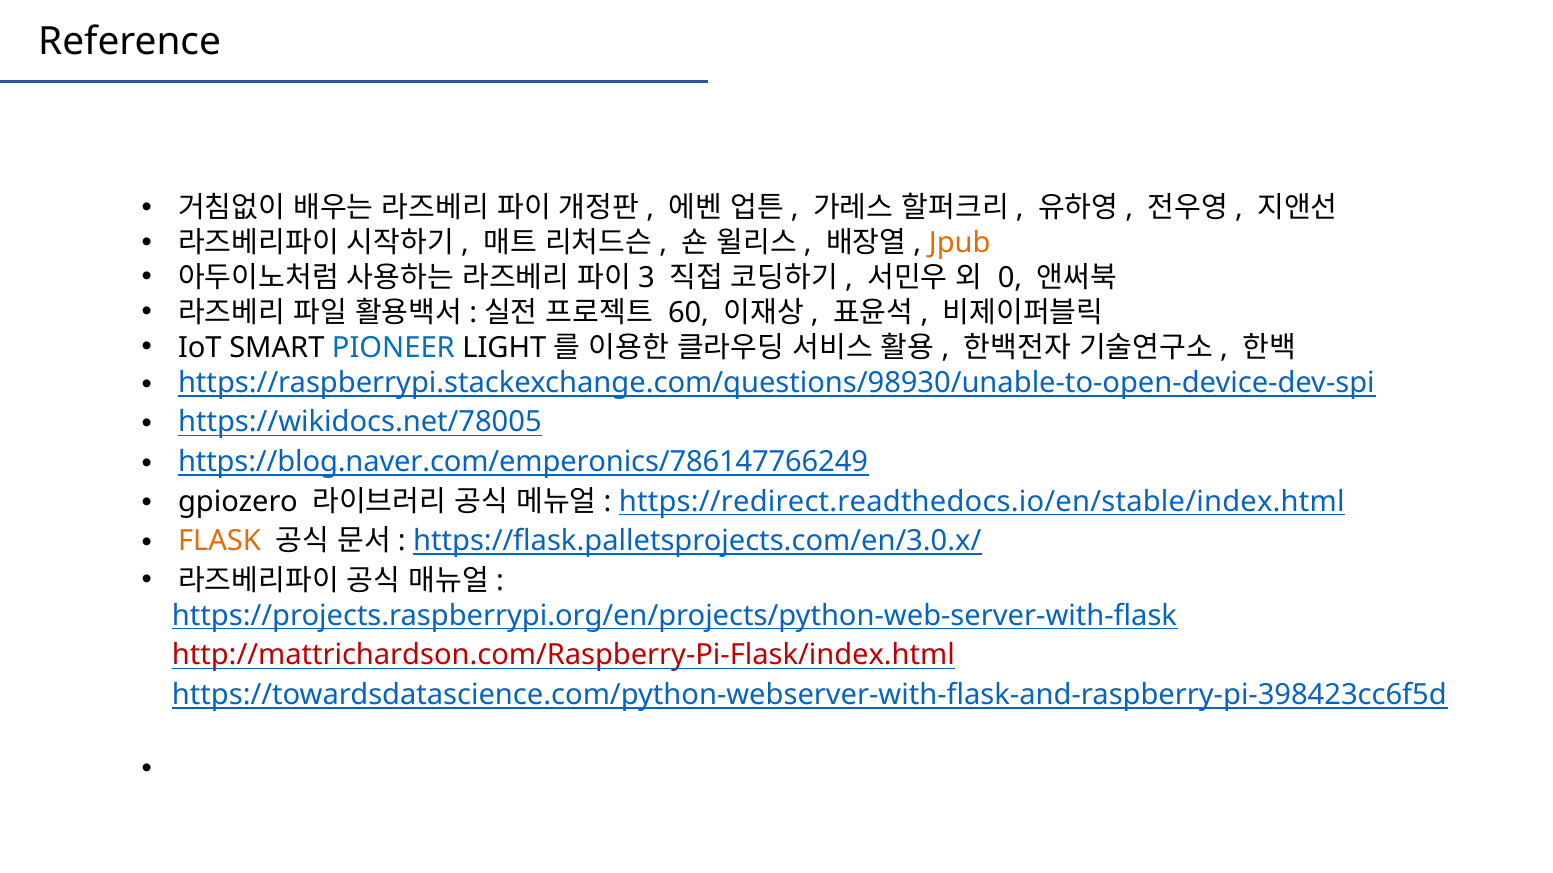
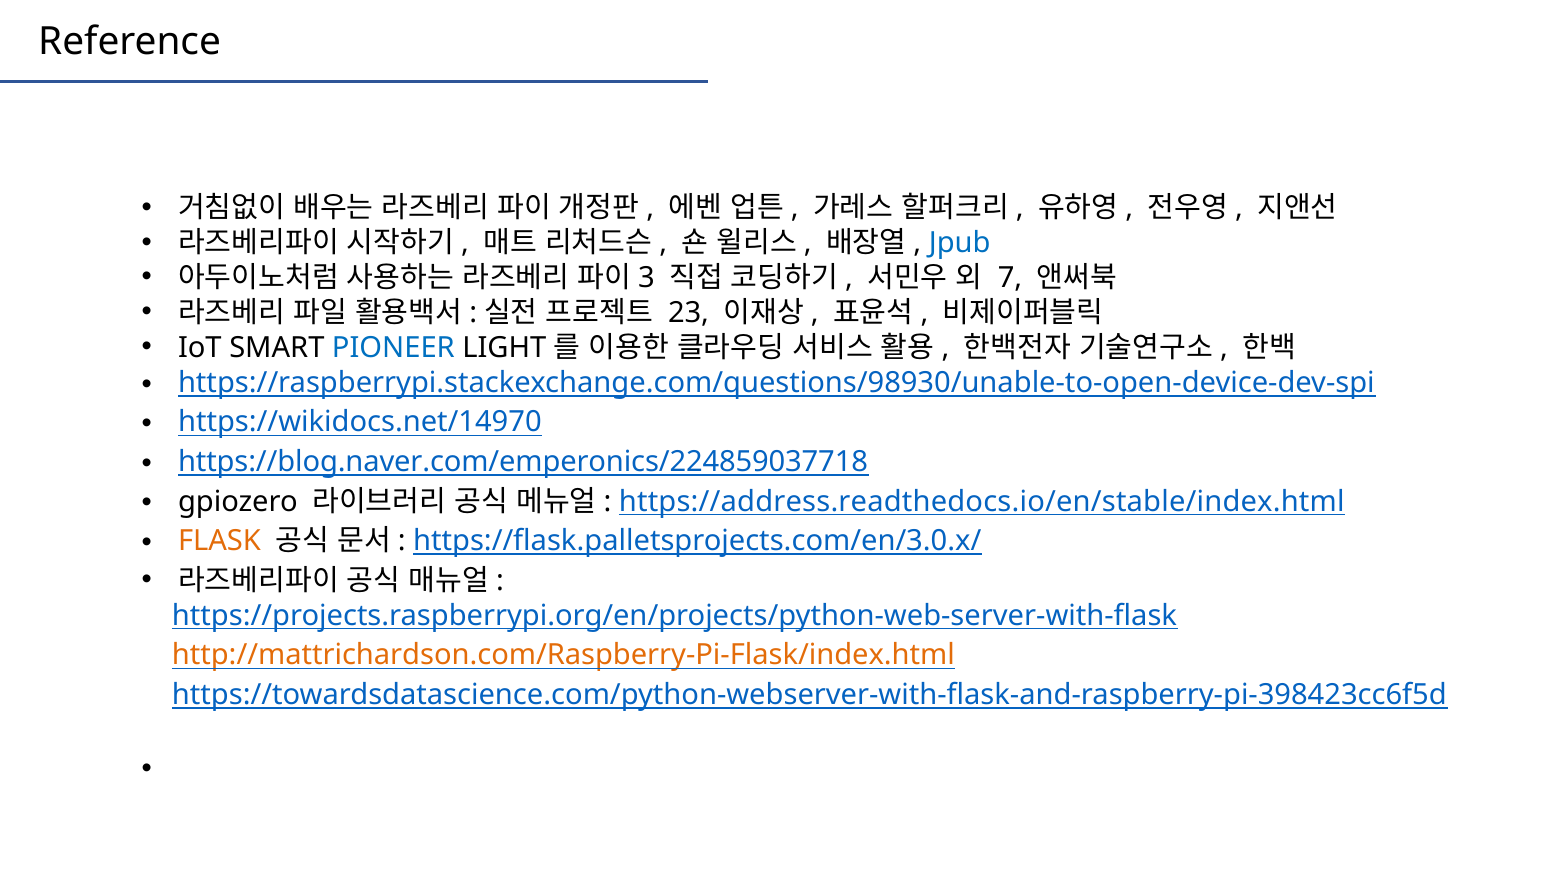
Jpub colour: orange -> blue
0: 0 -> 7
60: 60 -> 23
https://wikidocs.net/78005: https://wikidocs.net/78005 -> https://wikidocs.net/14970
https://blog.naver.com/emperonics/786147766249: https://blog.naver.com/emperonics/786147766249 -> https://blog.naver.com/emperonics/224859037718
https://redirect.readthedocs.io/en/stable/index.html: https://redirect.readthedocs.io/en/stable/index.html -> https://address.readthedocs.io/en/stable/index.html
http://mattrichardson.com/Raspberry-Pi-Flask/index.html colour: red -> orange
